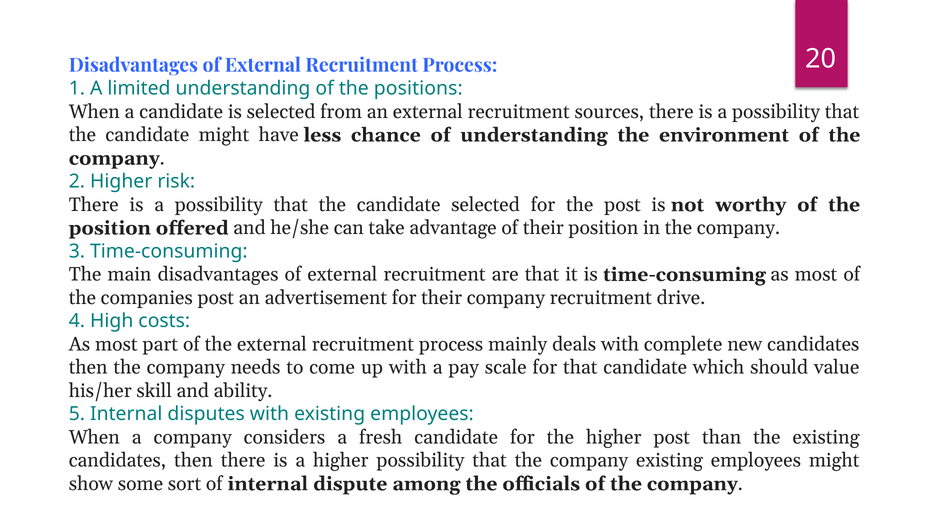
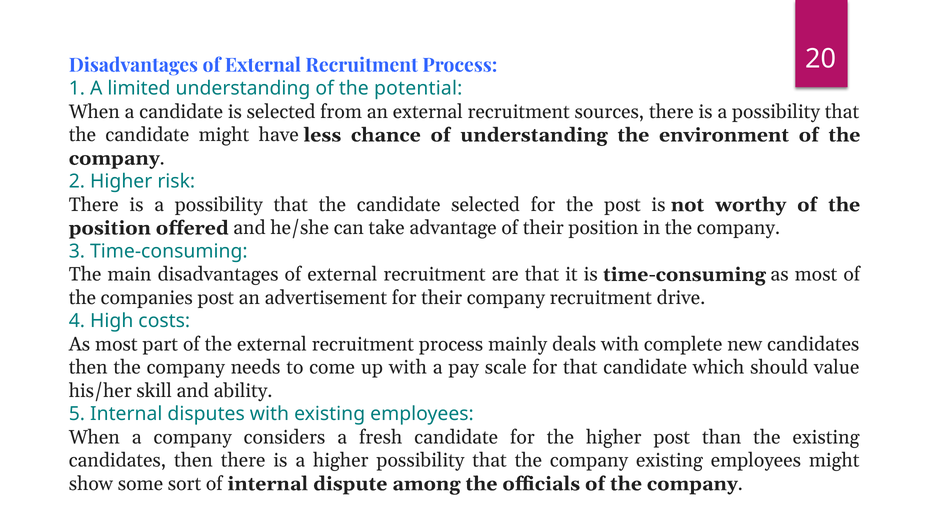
positions: positions -> potential
